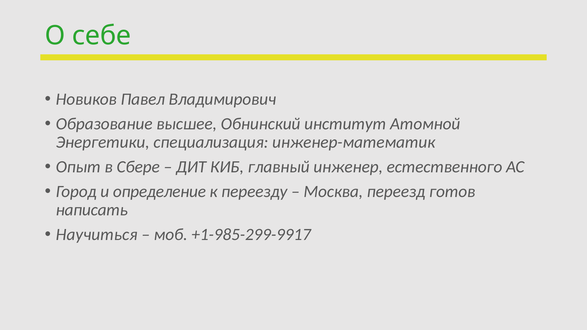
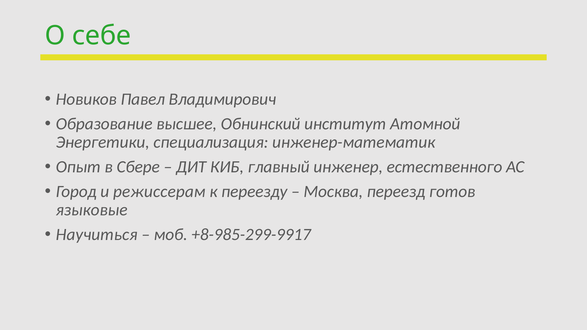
определение: определение -> режиссерам
написать: написать -> языковые
+1-985-299-9917: +1-985-299-9917 -> +8-985-299-9917
